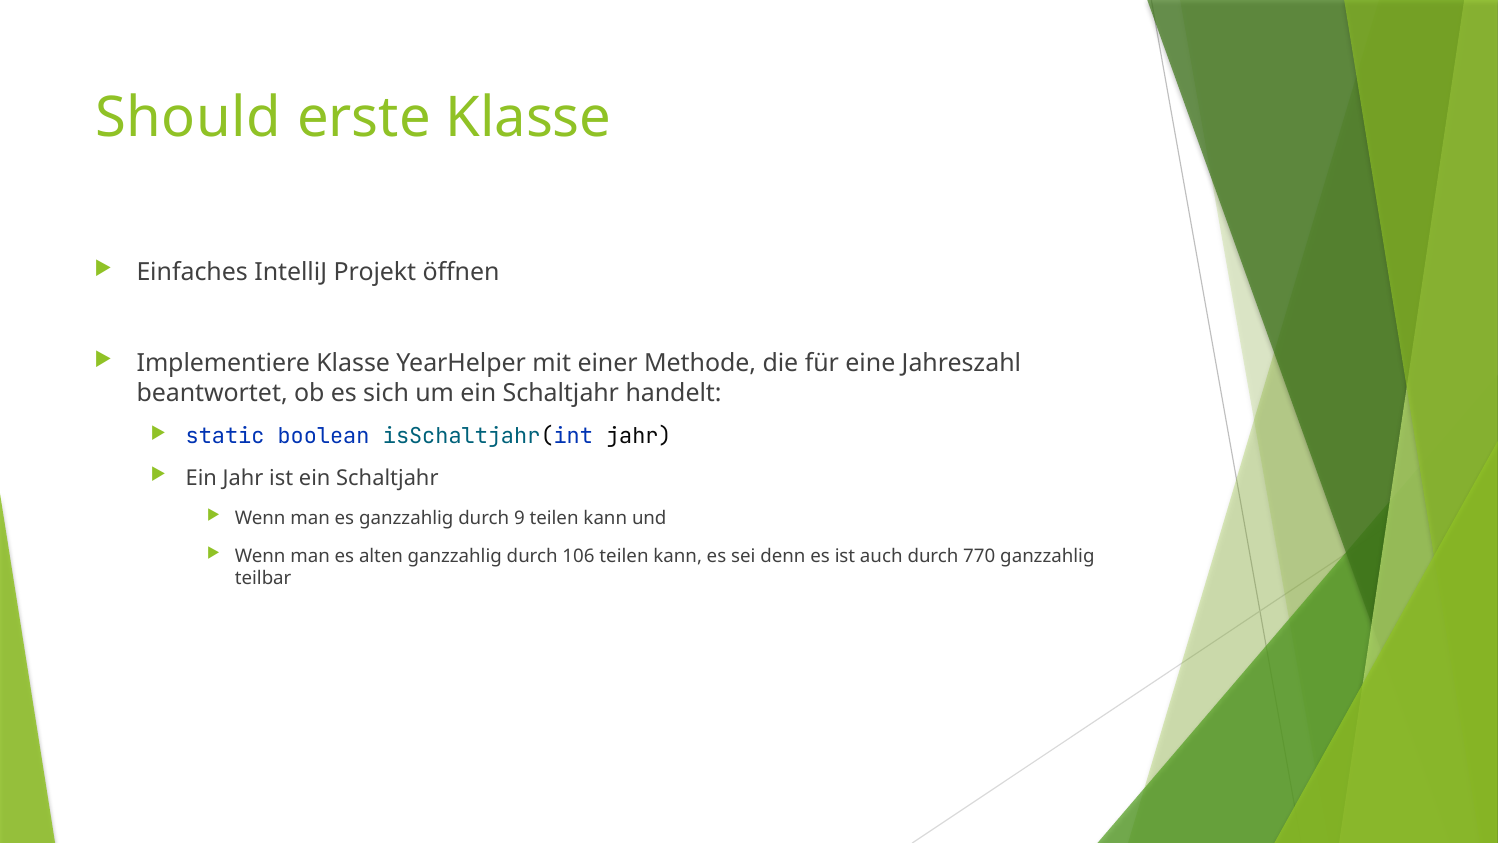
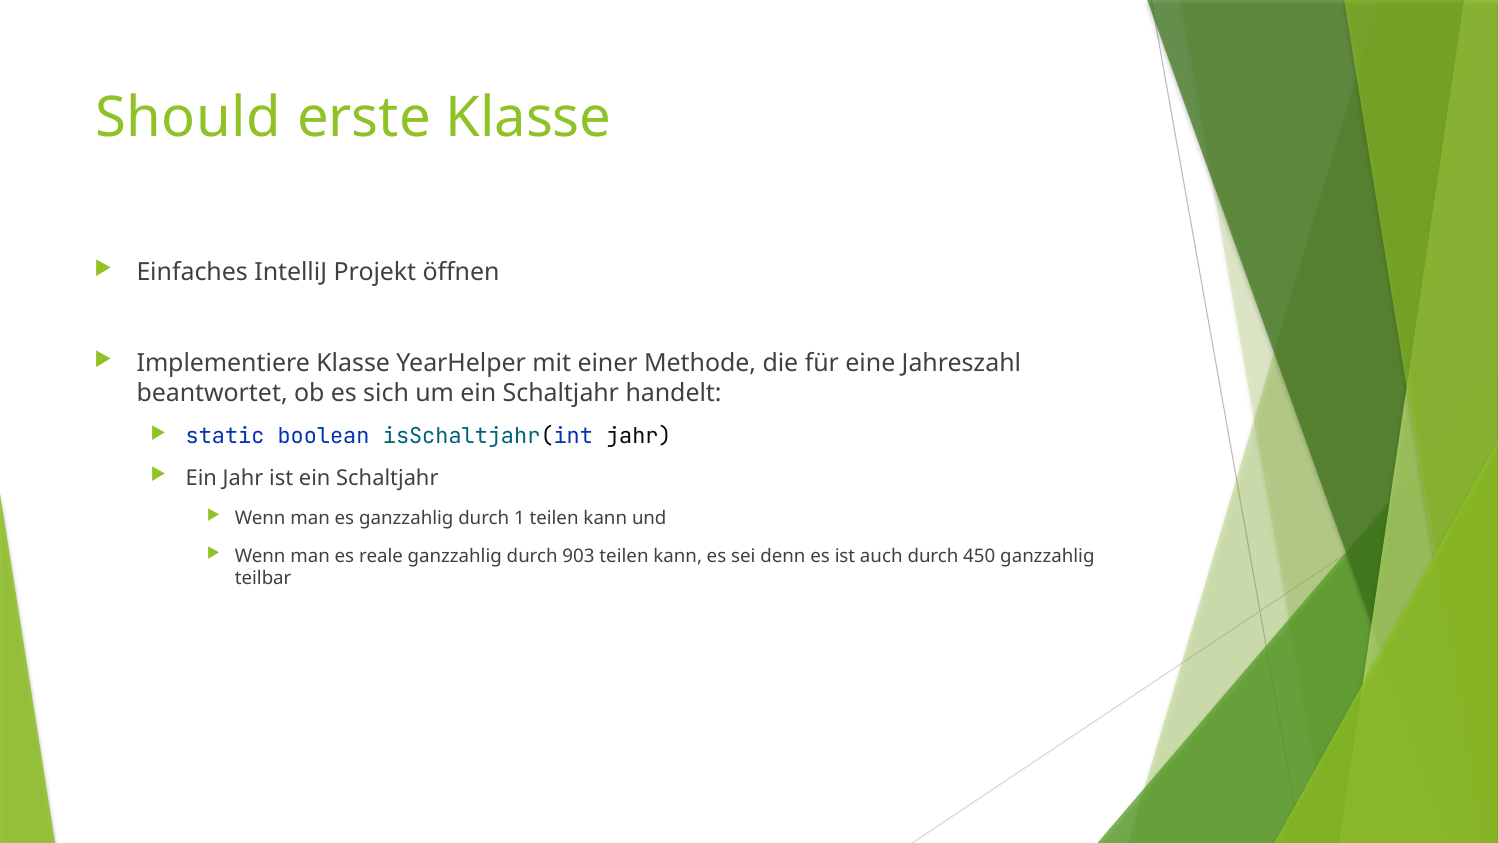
9: 9 -> 1
alten: alten -> reale
106: 106 -> 903
770: 770 -> 450
